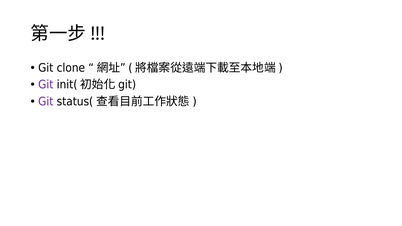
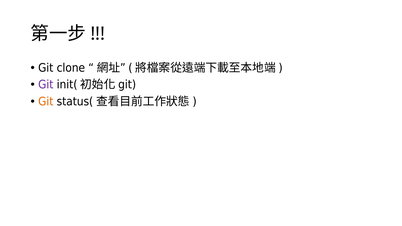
Git at (46, 102) colour: purple -> orange
